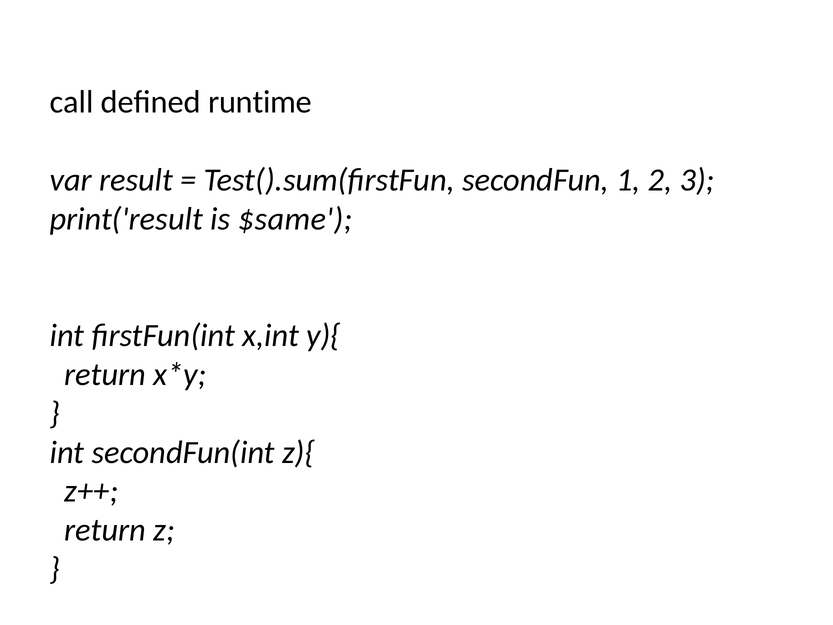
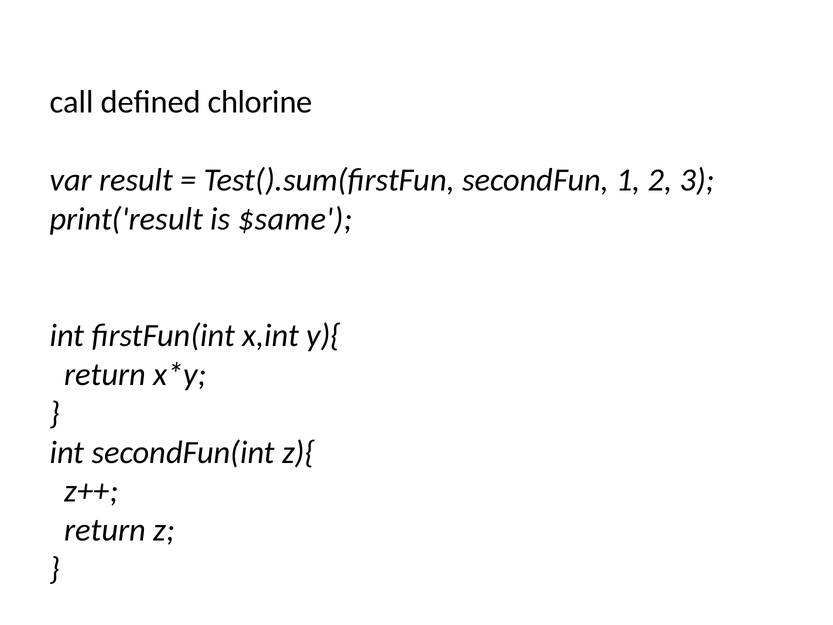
runtime: runtime -> chlorine
